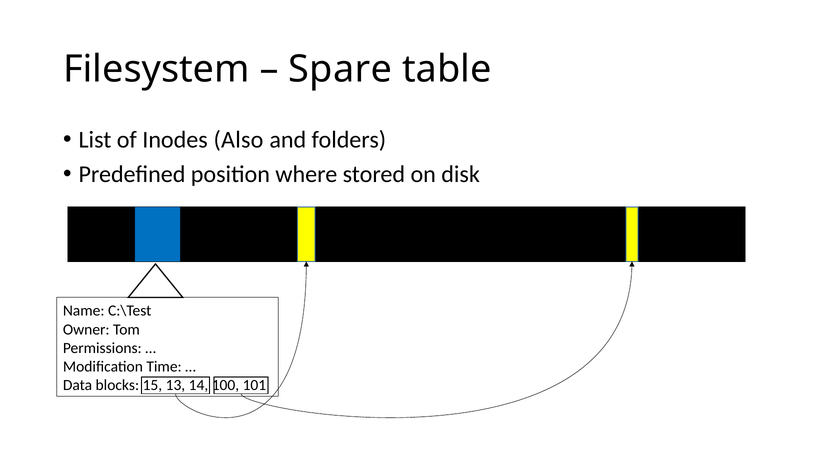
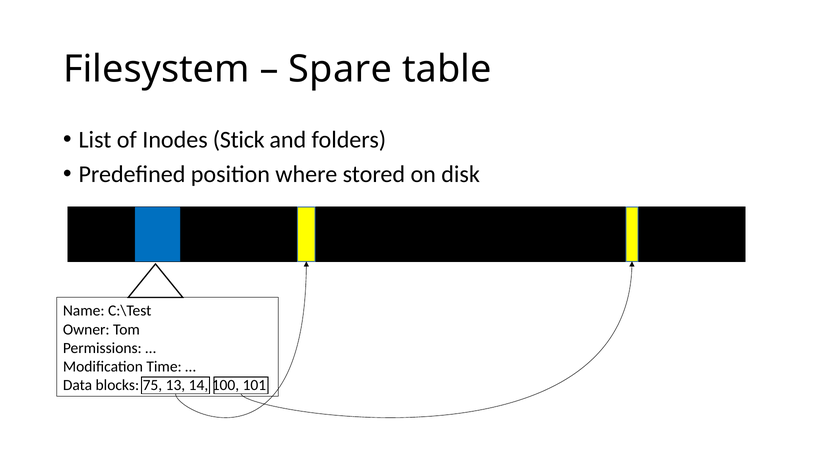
Also: Also -> Stick
15: 15 -> 75
